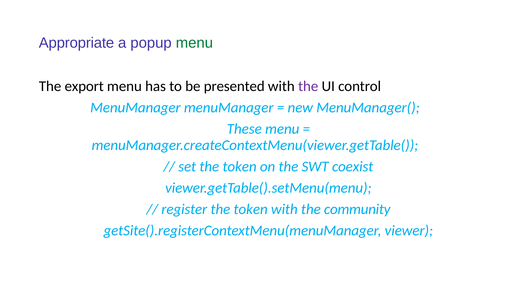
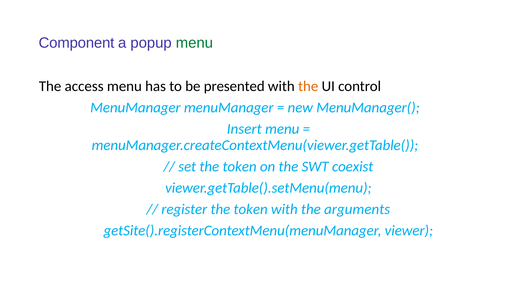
Appropriate: Appropriate -> Component
export: export -> access
the at (308, 86) colour: purple -> orange
These: These -> Insert
community: community -> arguments
